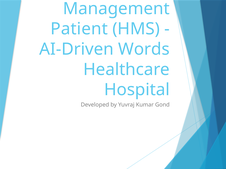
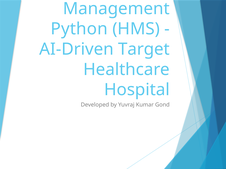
Patient: Patient -> Python
Words: Words -> Target
